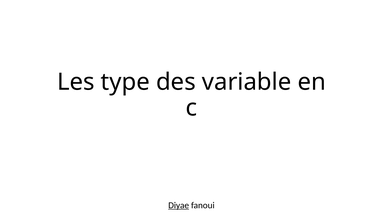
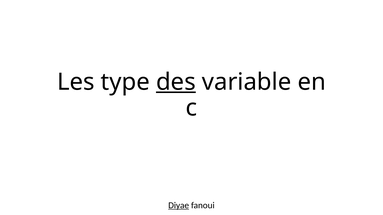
des underline: none -> present
